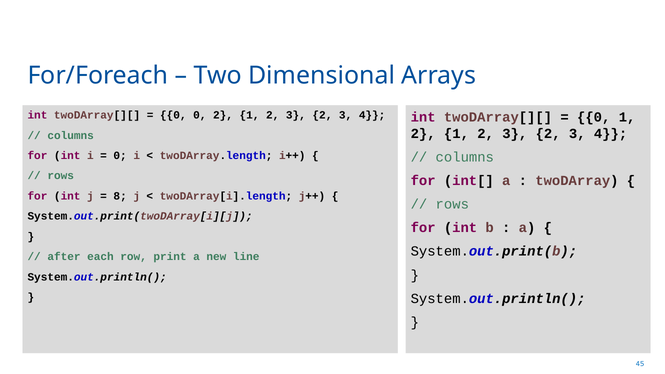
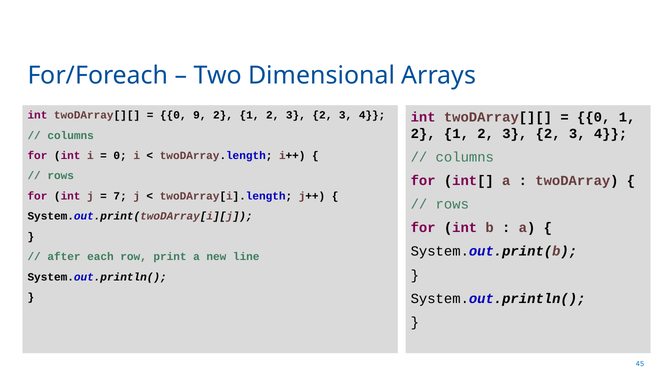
0 0: 0 -> 9
8: 8 -> 7
